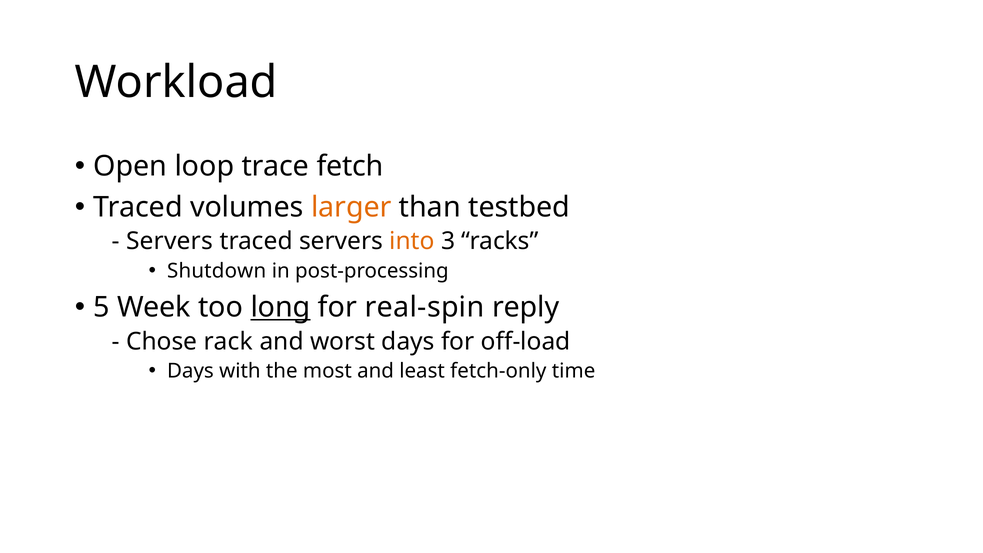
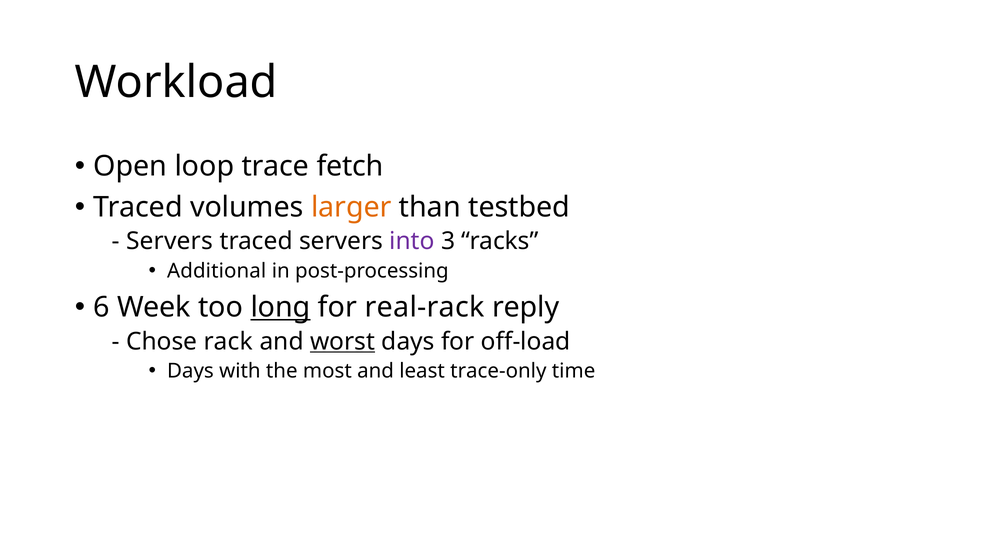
into colour: orange -> purple
Shutdown: Shutdown -> Additional
5: 5 -> 6
real-spin: real-spin -> real-rack
worst underline: none -> present
fetch-only: fetch-only -> trace-only
